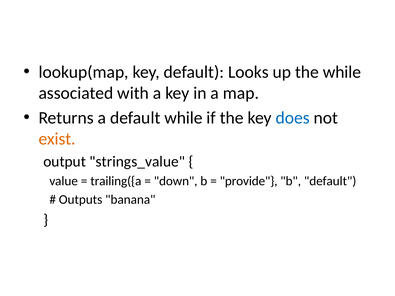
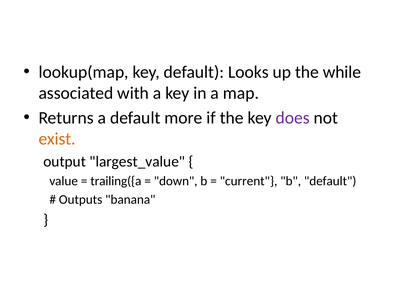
default while: while -> more
does colour: blue -> purple
strings_value: strings_value -> largest_value
provide: provide -> current
